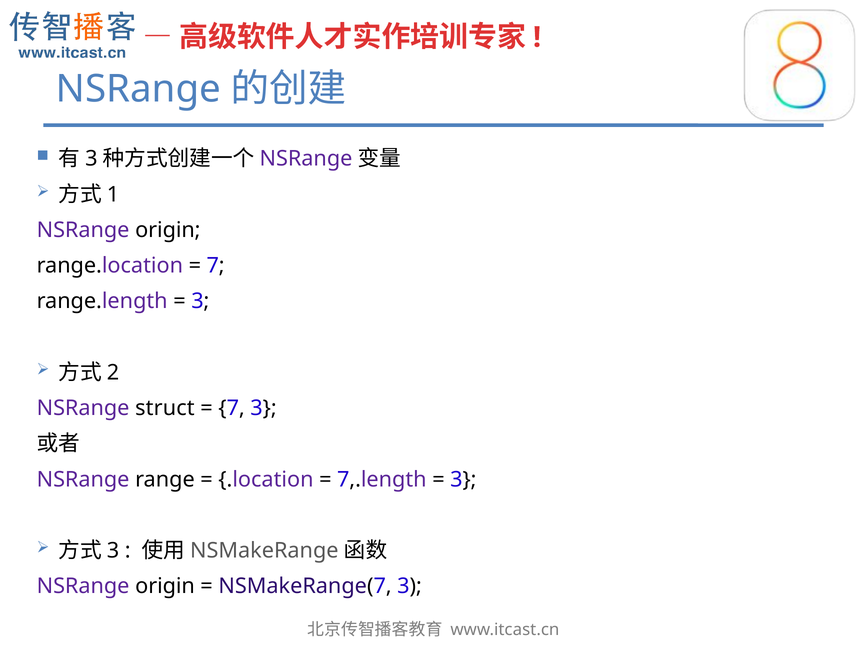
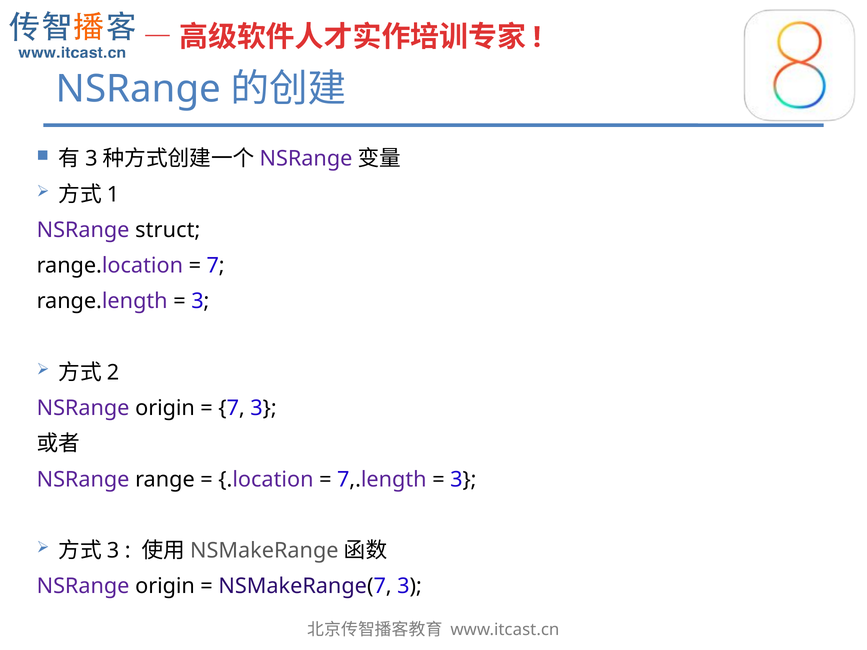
origin at (168, 230): origin -> struct
struct at (165, 408): struct -> origin
